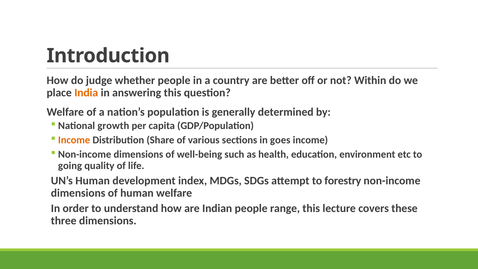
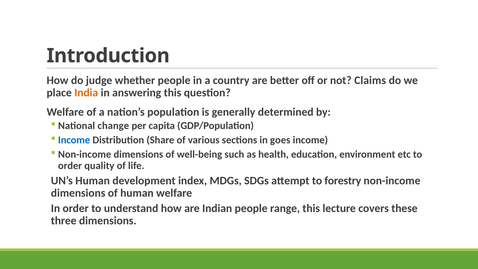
Within: Within -> Claims
growth: growth -> change
Income at (74, 140) colour: orange -> blue
going at (70, 166): going -> order
